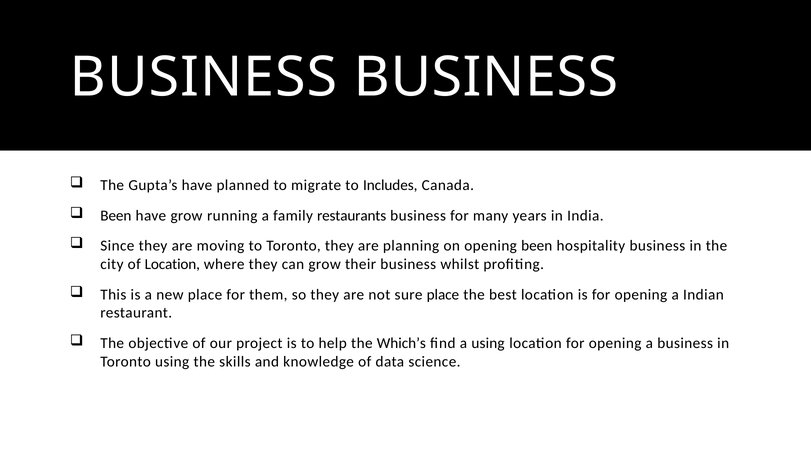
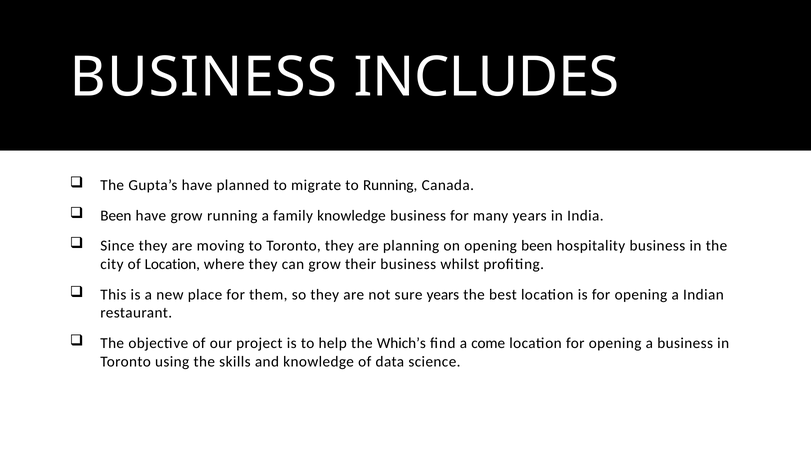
BUSINESS BUSINESS: BUSINESS -> INCLUDES
to Includes: Includes -> Running
family restaurants: restaurants -> knowledge
sure place: place -> years
a using: using -> come
